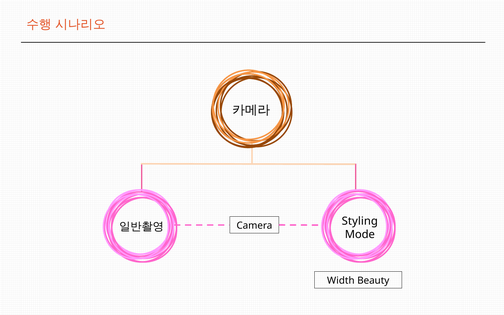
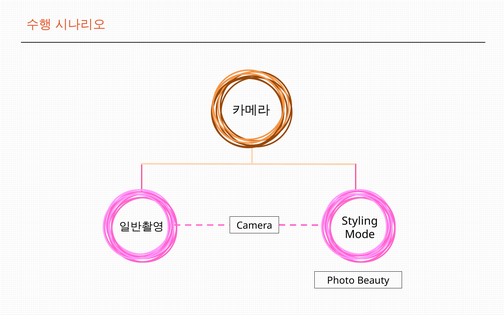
Width: Width -> Photo
